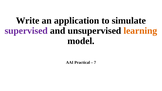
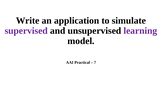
learning colour: orange -> purple
